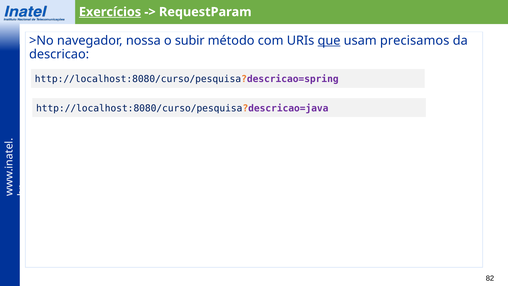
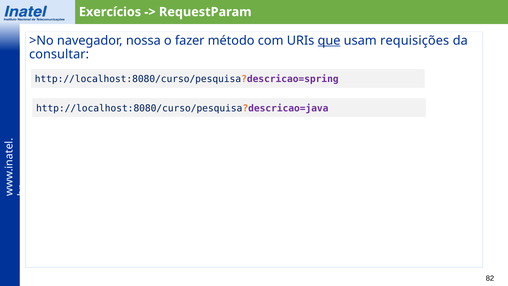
Exercícios underline: present -> none
subir: subir -> fazer
precisamos: precisamos -> requisições
descricao: descricao -> consultar
